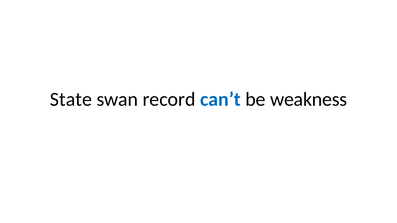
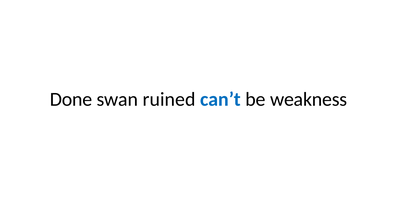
State: State -> Done
record: record -> ruined
